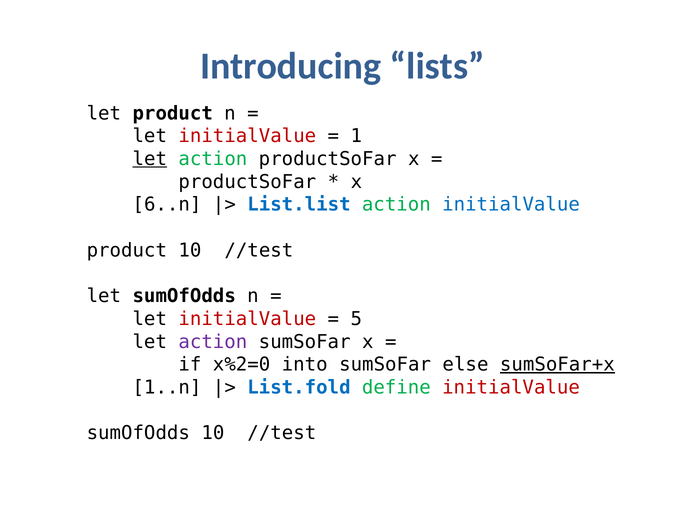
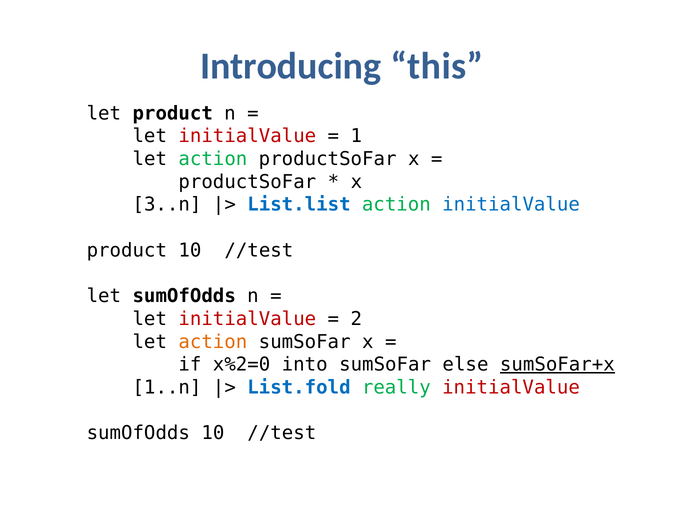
lists: lists -> this
let at (150, 159) underline: present -> none
6..n: 6..n -> 3..n
5: 5 -> 2
action at (213, 342) colour: purple -> orange
define: define -> really
